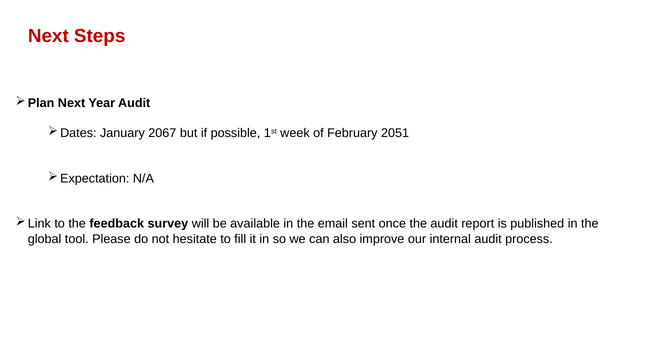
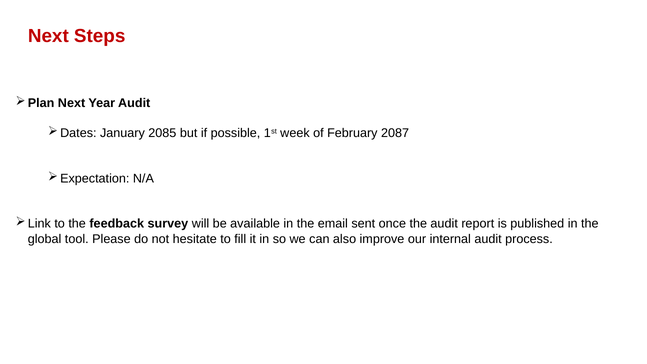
2067: 2067 -> 2085
2051: 2051 -> 2087
